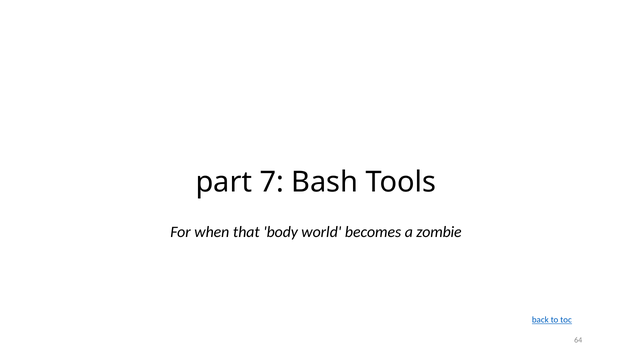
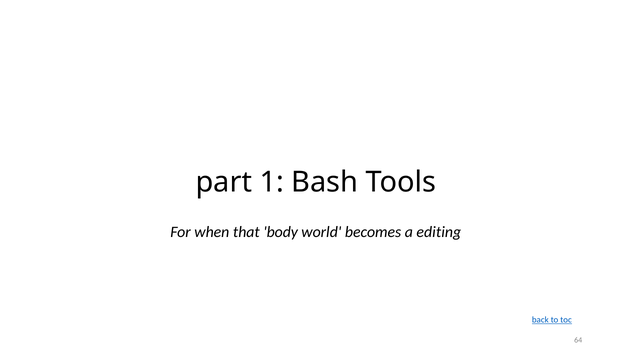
7: 7 -> 1
zombie: zombie -> editing
